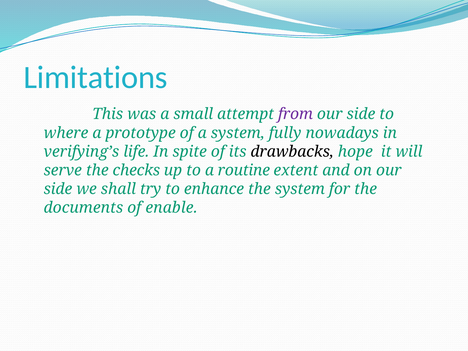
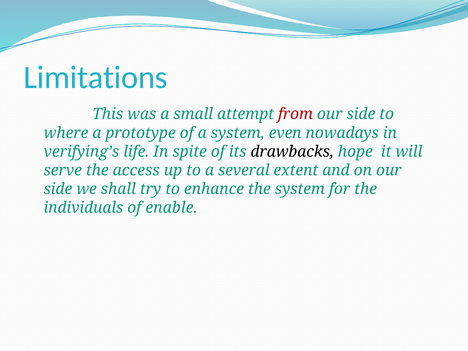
from colour: purple -> red
fully: fully -> even
checks: checks -> access
routine: routine -> several
documents: documents -> individuals
